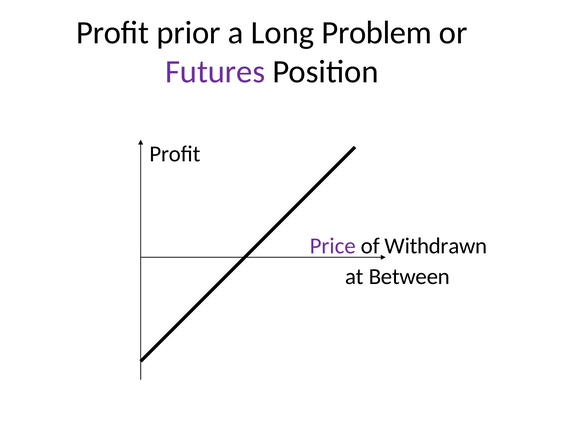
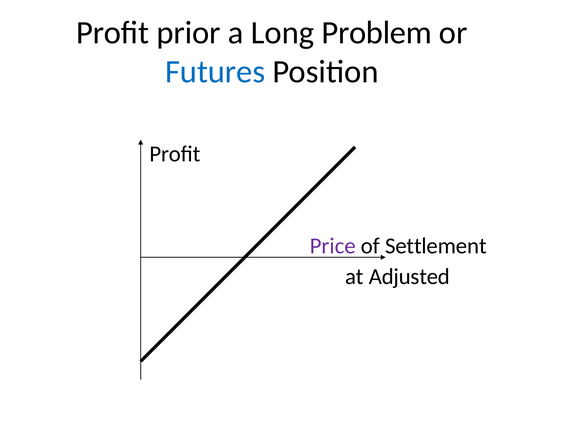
Futures colour: purple -> blue
Withdrawn: Withdrawn -> Settlement
Between: Between -> Adjusted
